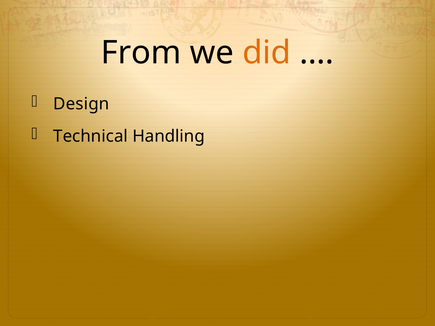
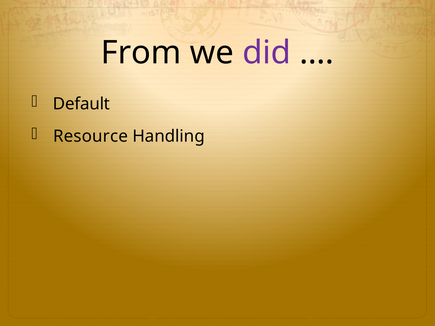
did colour: orange -> purple
Design: Design -> Default
Technical: Technical -> Resource
